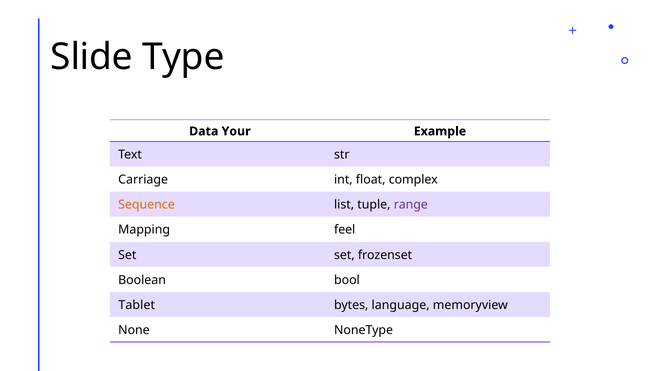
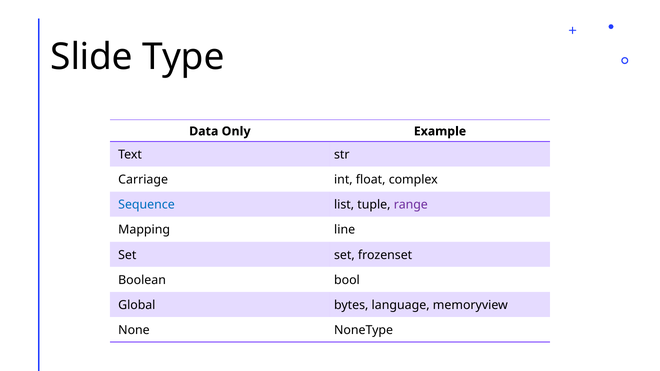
Your: Your -> Only
Sequence colour: orange -> blue
feel: feel -> line
Tablet: Tablet -> Global
